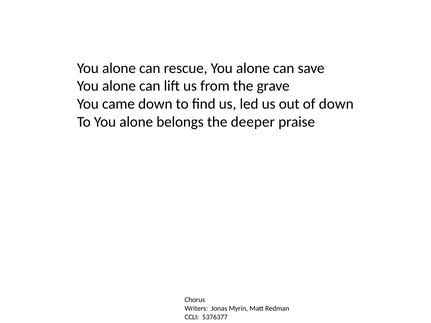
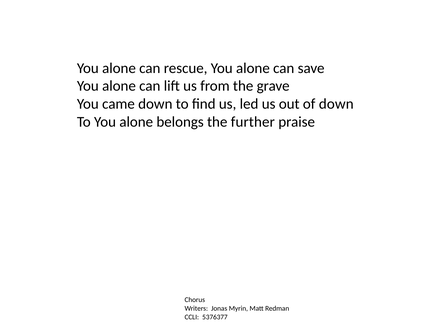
deeper: deeper -> further
